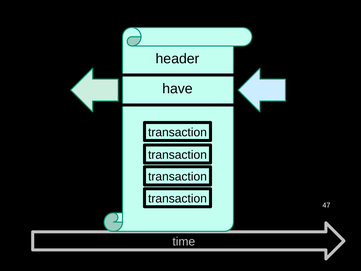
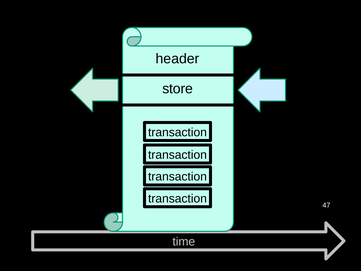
have: have -> store
